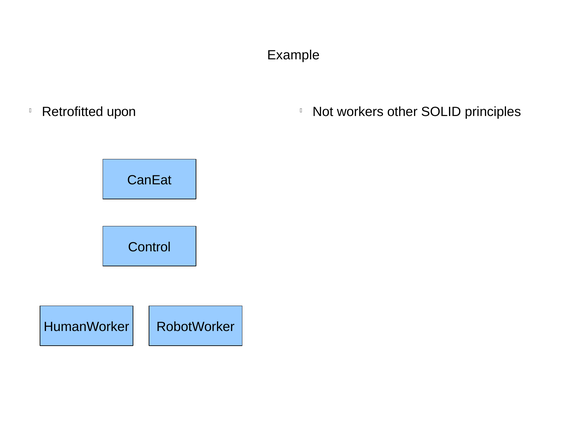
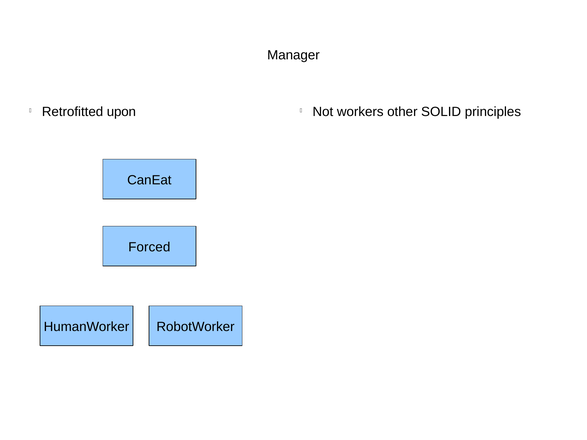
Example: Example -> Manager
Control: Control -> Forced
